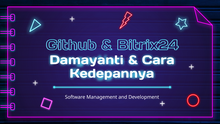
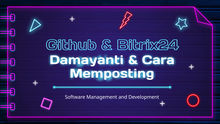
Kedepannya: Kedepannya -> Memposting
